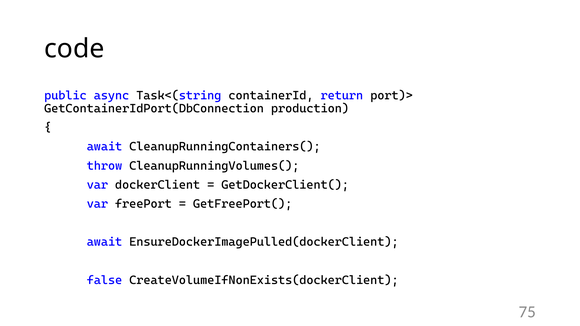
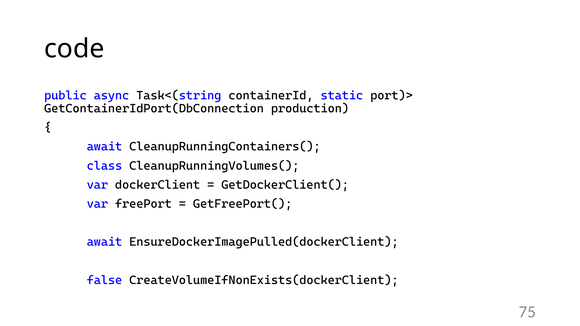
return: return -> static
throw: throw -> class
